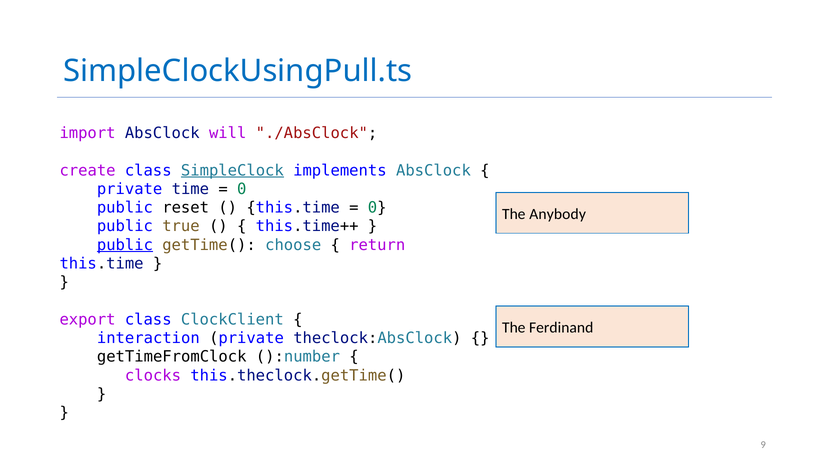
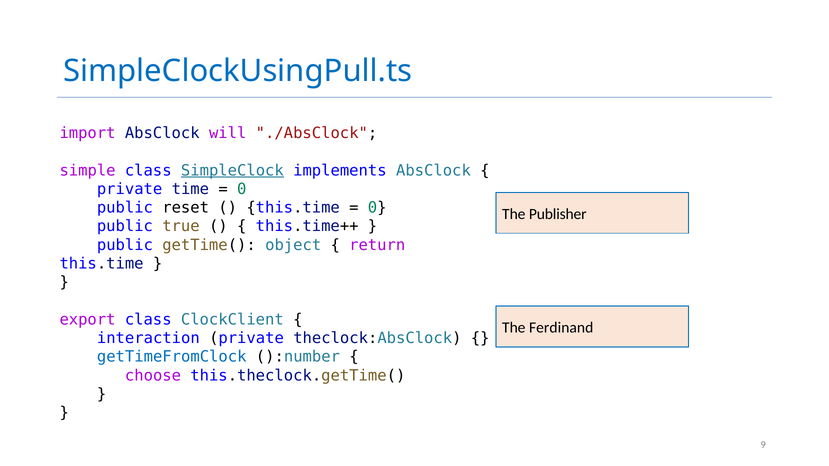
create: create -> simple
Anybody: Anybody -> Publisher
public at (125, 245) underline: present -> none
choose: choose -> object
getTimeFromClock colour: black -> blue
clocks: clocks -> choose
